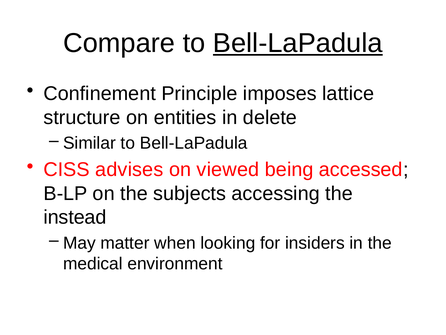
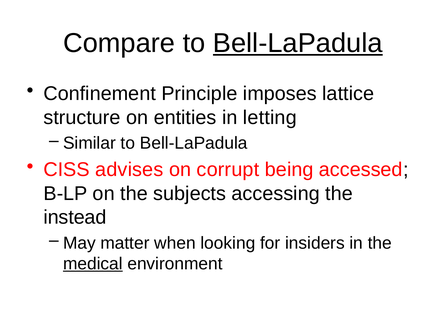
delete: delete -> letting
viewed: viewed -> corrupt
medical underline: none -> present
